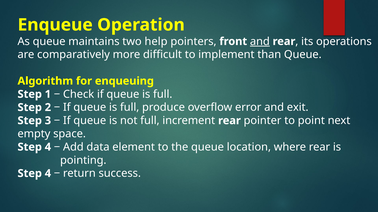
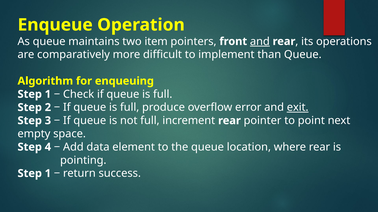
help: help -> item
exit underline: none -> present
4 at (48, 174): 4 -> 1
